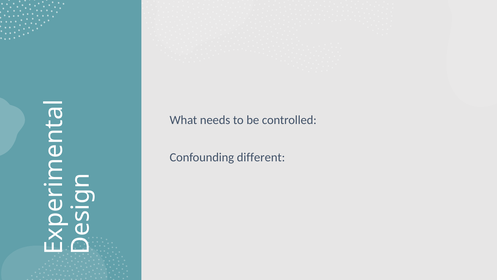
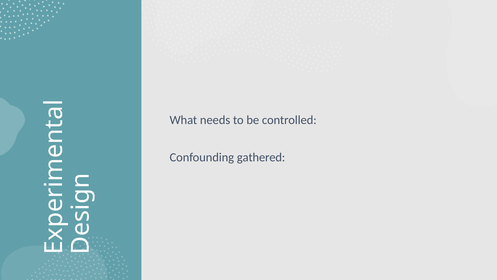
different: different -> gathered
